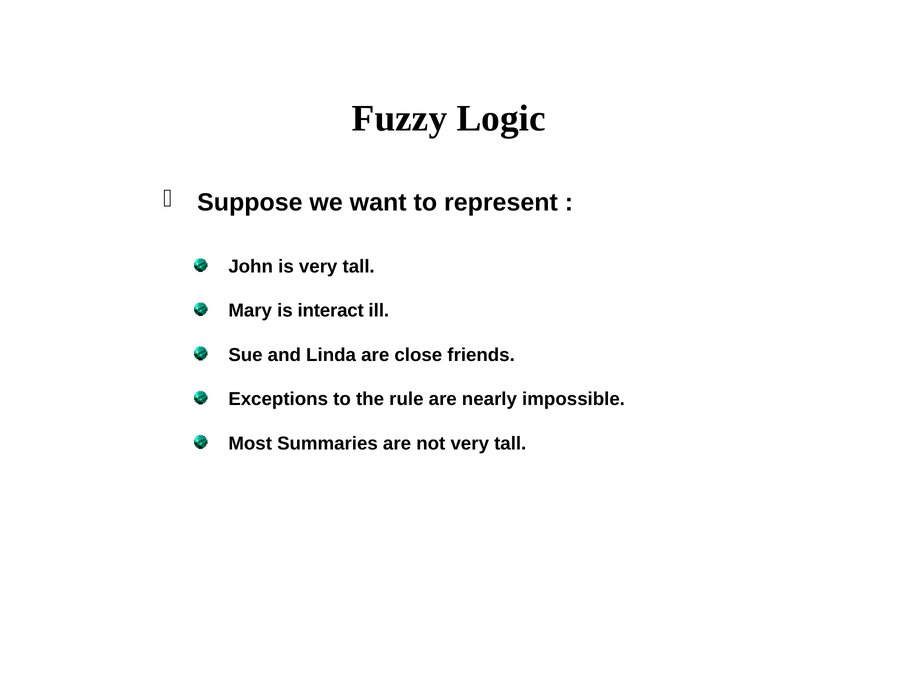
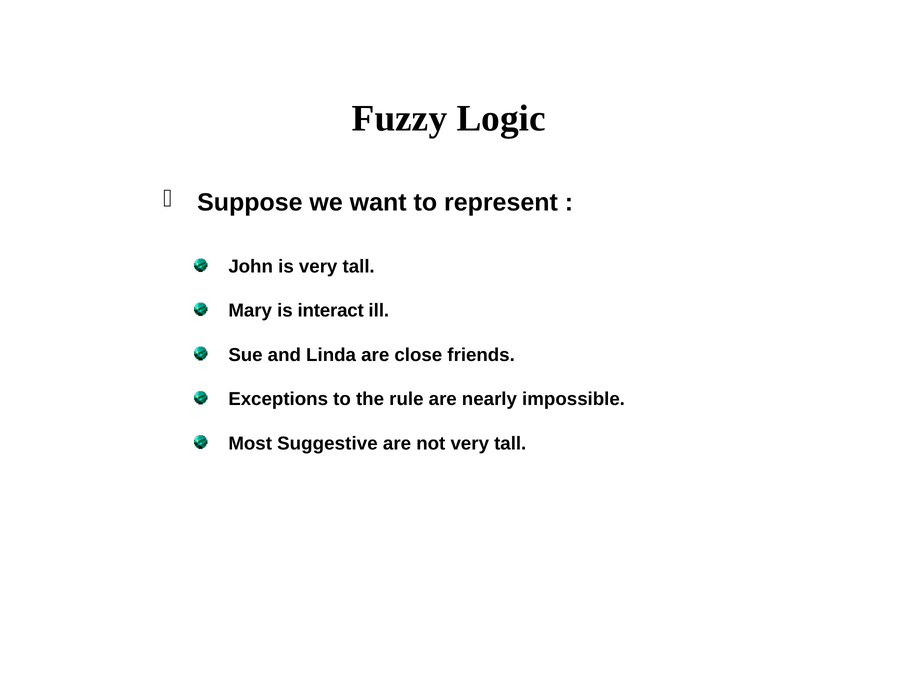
Summaries: Summaries -> Suggestive
